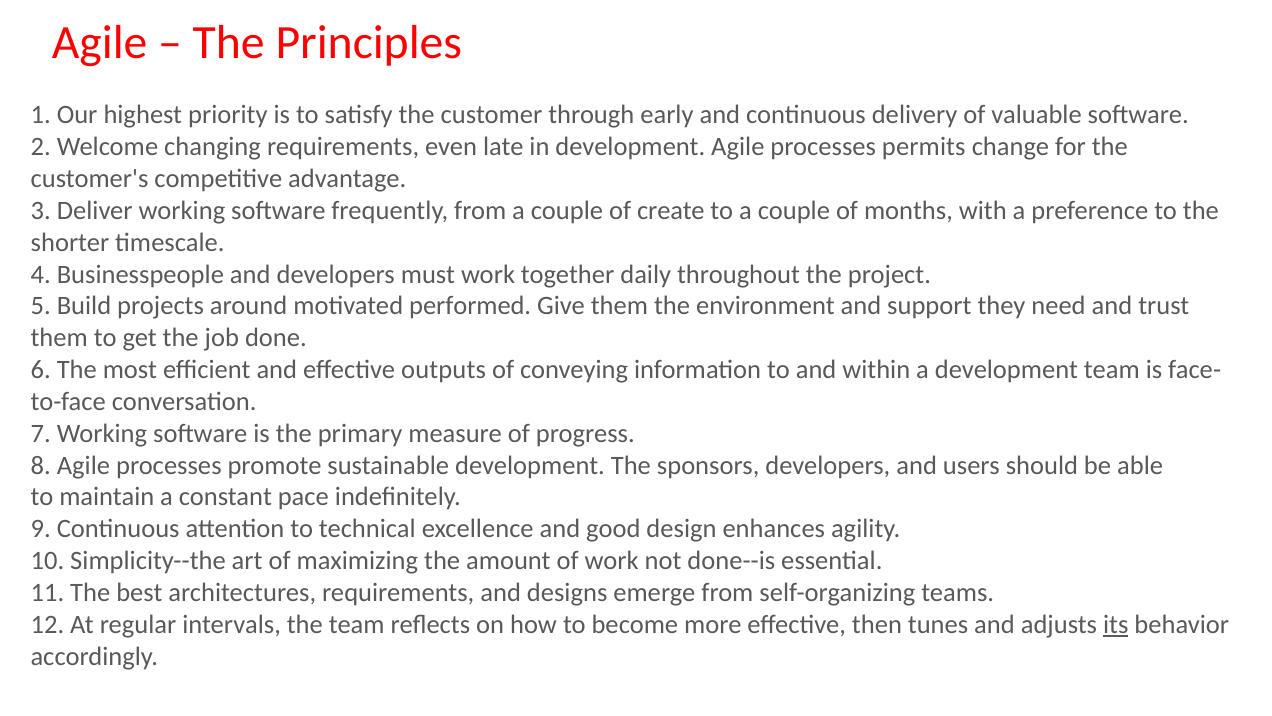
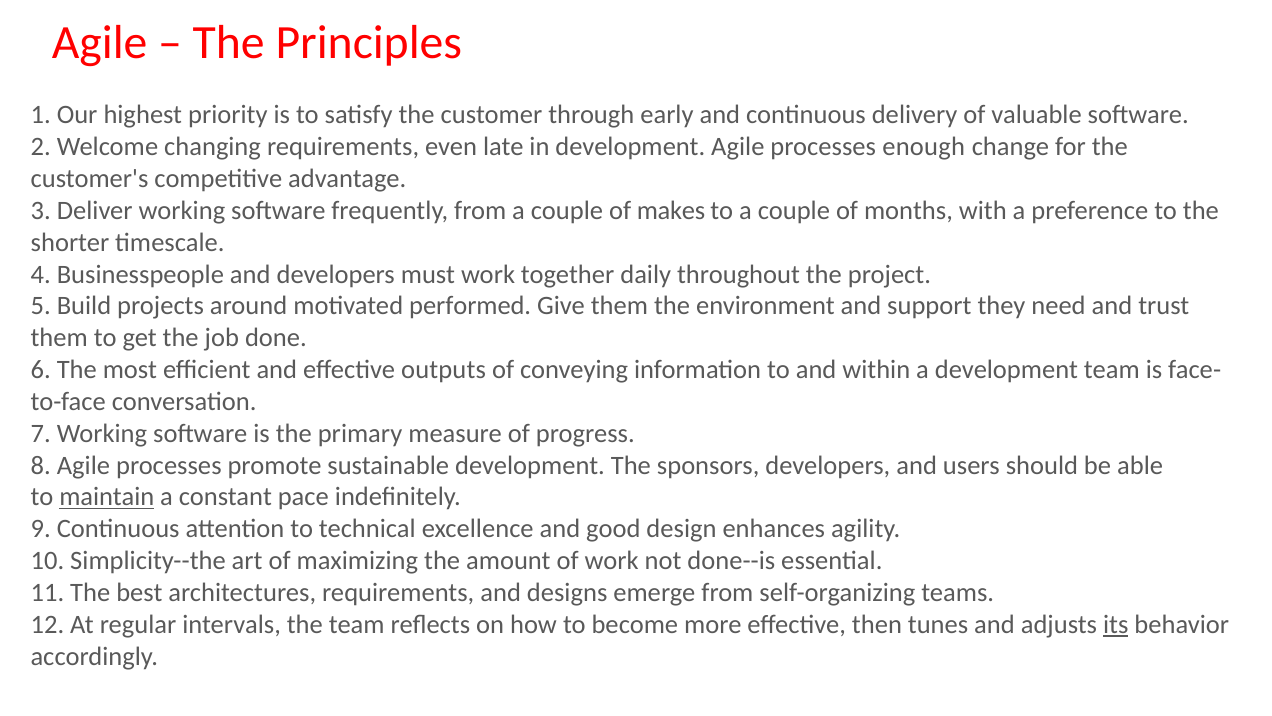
permits: permits -> enough
create: create -> makes
maintain underline: none -> present
